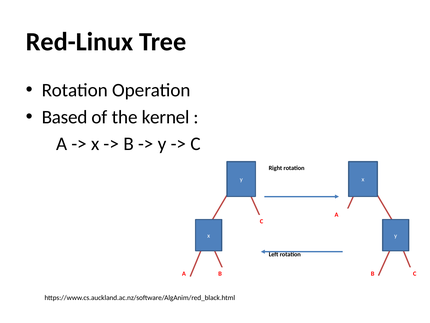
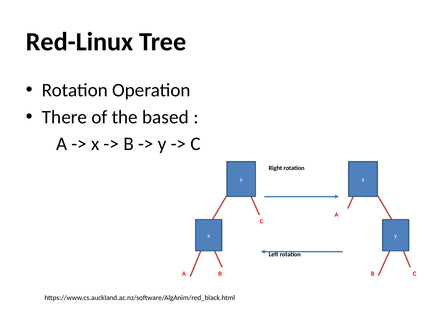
Based: Based -> There
kernel: kernel -> based
